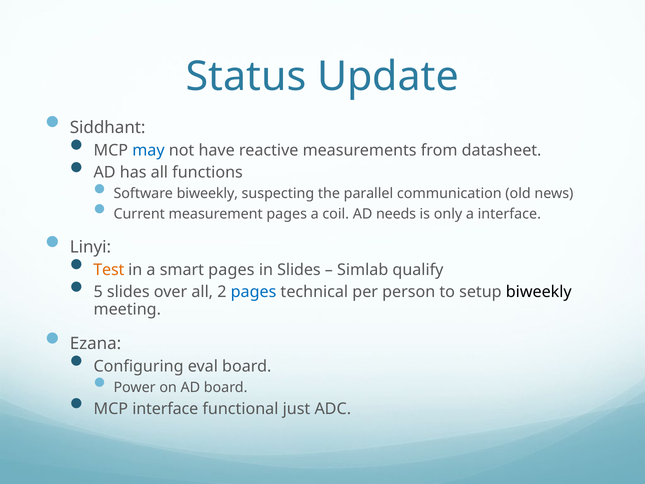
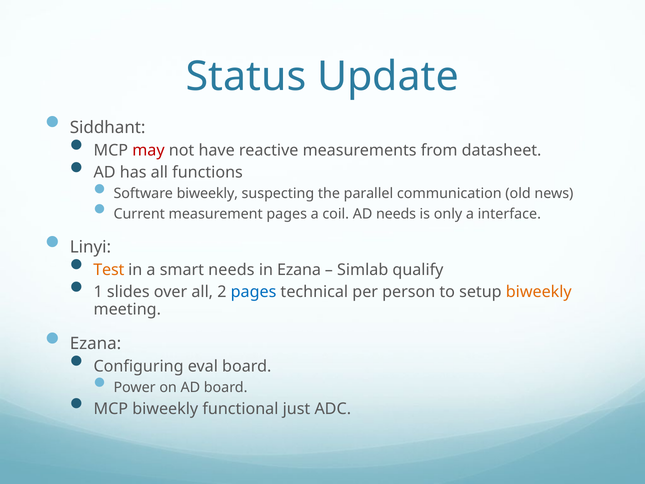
may colour: blue -> red
smart pages: pages -> needs
in Slides: Slides -> Ezana
5: 5 -> 1
biweekly at (539, 292) colour: black -> orange
MCP interface: interface -> biweekly
